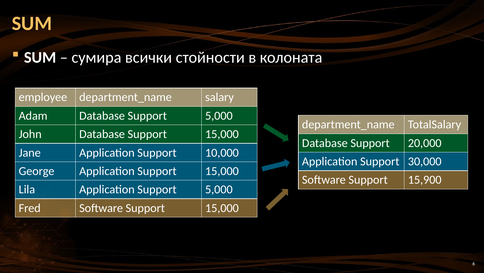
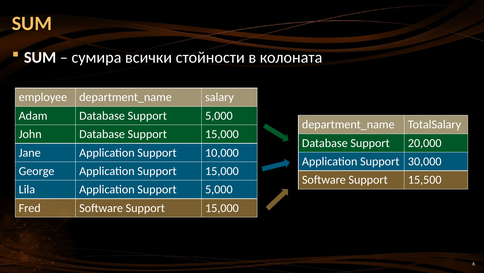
15,900: 15,900 -> 15,500
